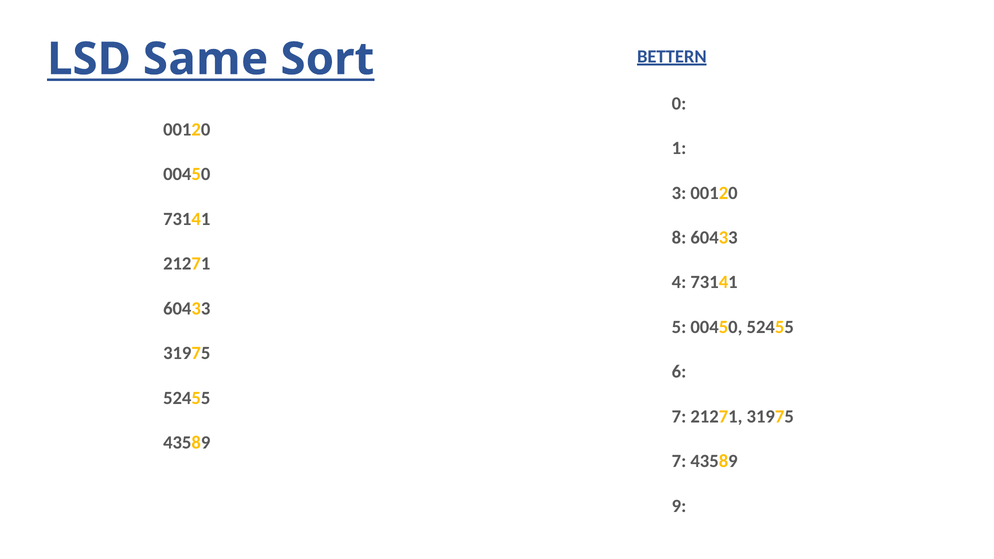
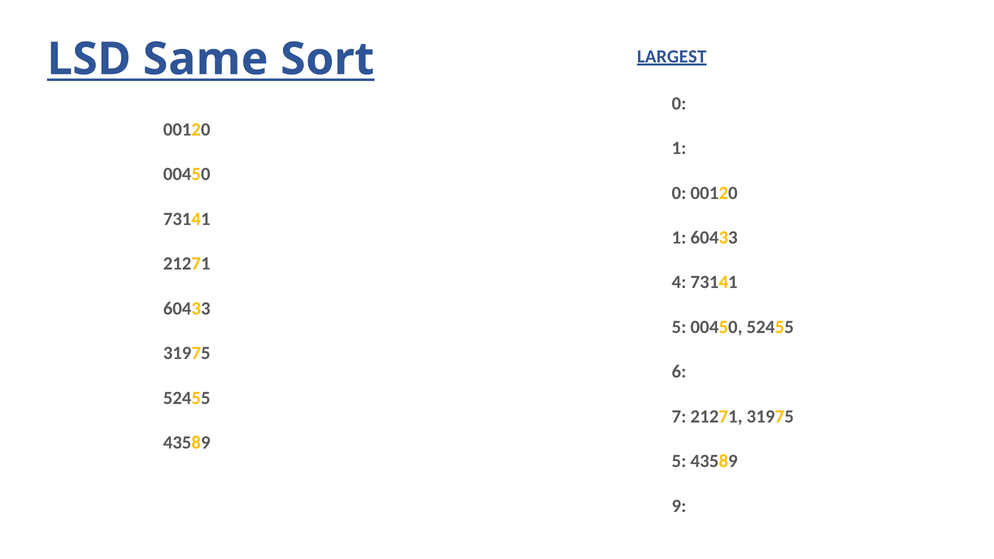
BETTERN: BETTERN -> LARGEST
3 at (679, 193): 3 -> 0
8 at (679, 238): 8 -> 1
7 at (679, 461): 7 -> 5
